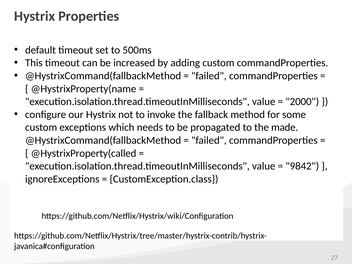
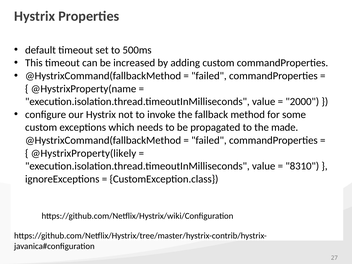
@HystrixProperty(called: @HystrixProperty(called -> @HystrixProperty(likely
9842: 9842 -> 8310
